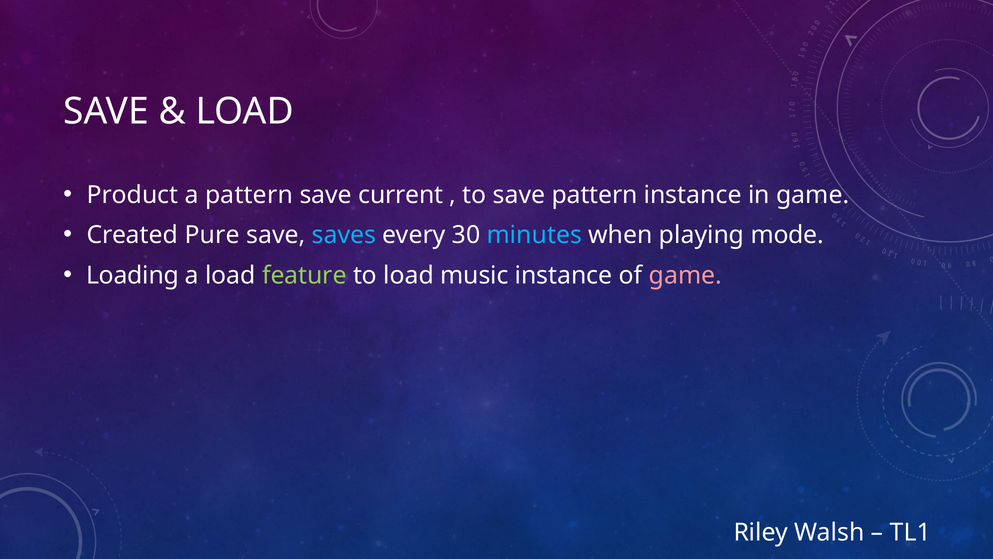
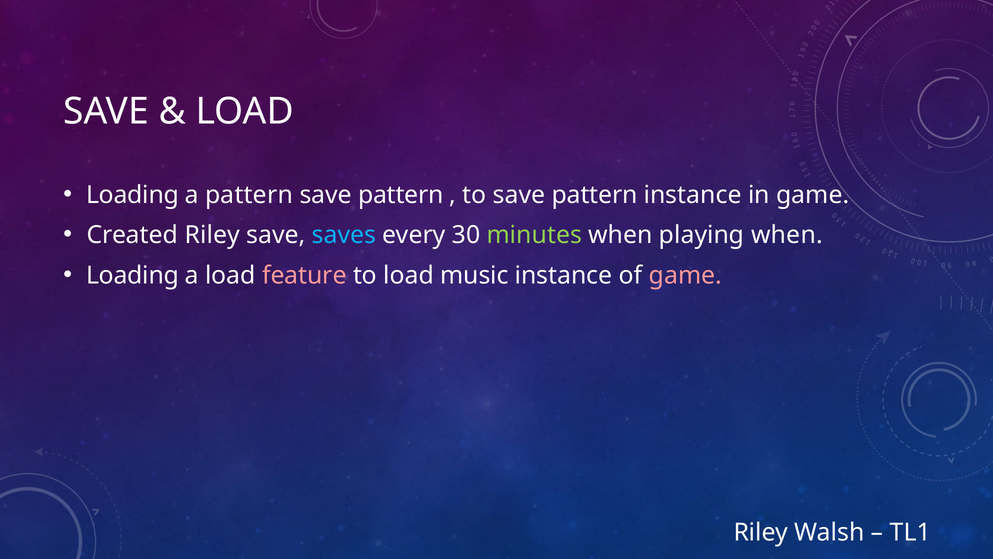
Product at (132, 195): Product -> Loading
current at (401, 195): current -> pattern
Created Pure: Pure -> Riley
minutes colour: light blue -> light green
playing mode: mode -> when
feature colour: light green -> pink
